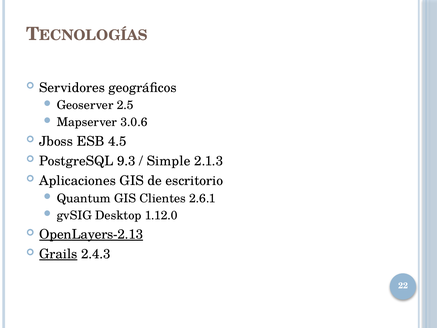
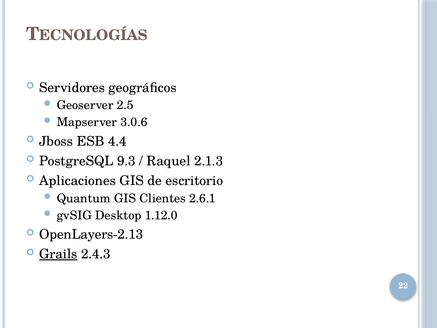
4.5: 4.5 -> 4.4
Simple: Simple -> Raquel
OpenLayers-2.13 underline: present -> none
